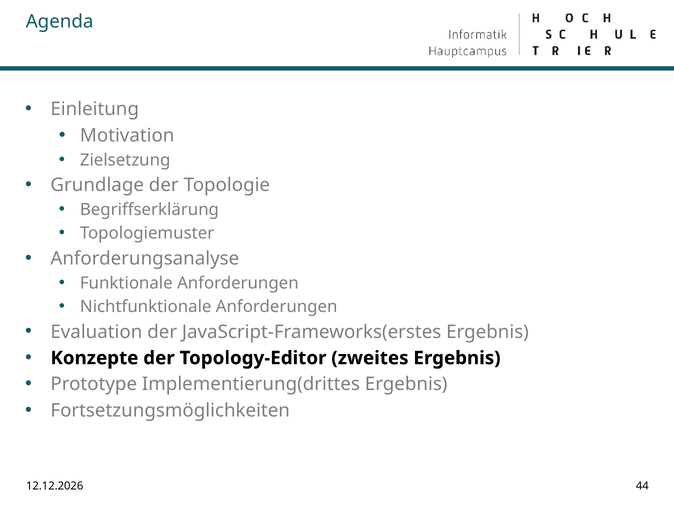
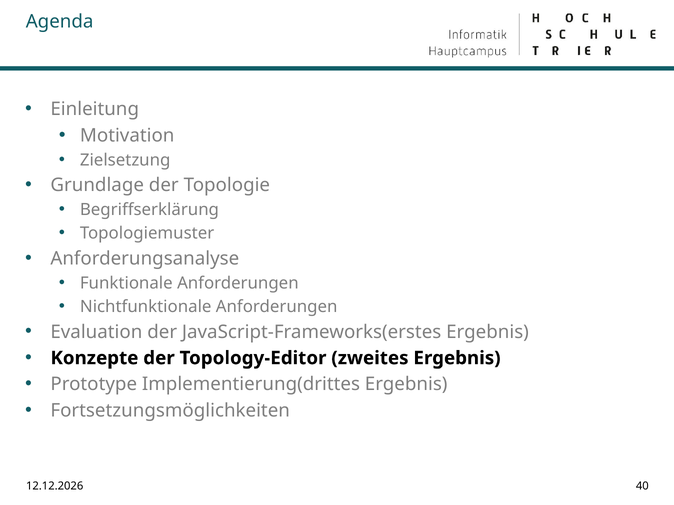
44: 44 -> 40
